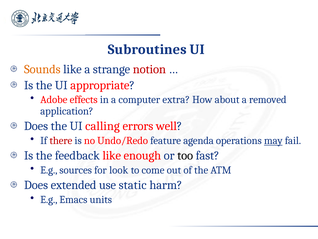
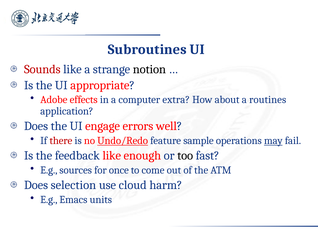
Sounds colour: orange -> red
notion colour: red -> black
removed: removed -> routines
calling: calling -> engage
Undo/Redo underline: none -> present
agenda: agenda -> sample
look: look -> once
extended: extended -> selection
static: static -> cloud
